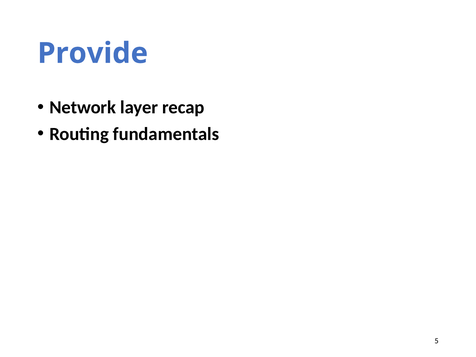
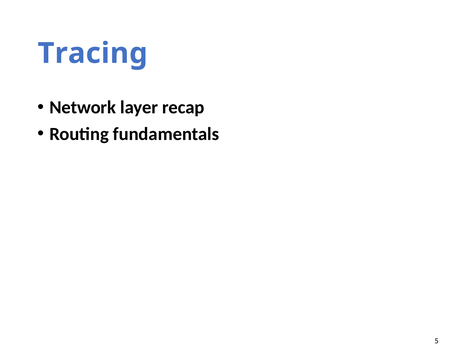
Provide: Provide -> Tracing
